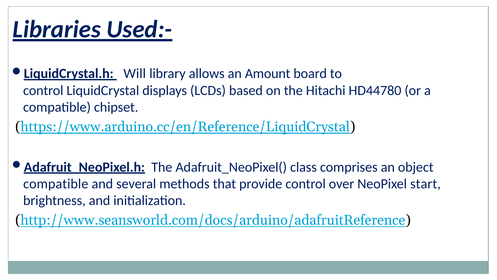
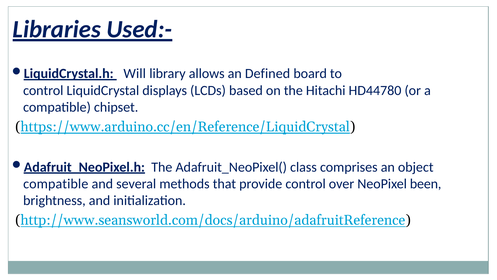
Amount: Amount -> Defined
start: start -> been
